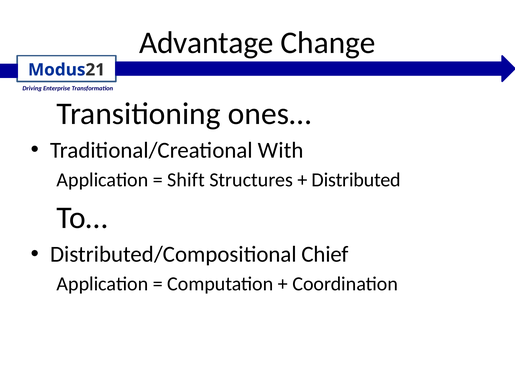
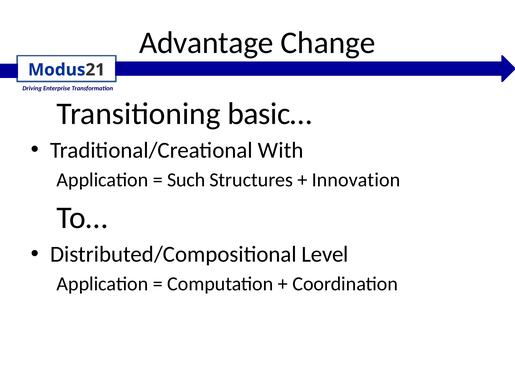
ones…: ones… -> basic…
Shift: Shift -> Such
Distributed: Distributed -> Innovation
Chief: Chief -> Level
